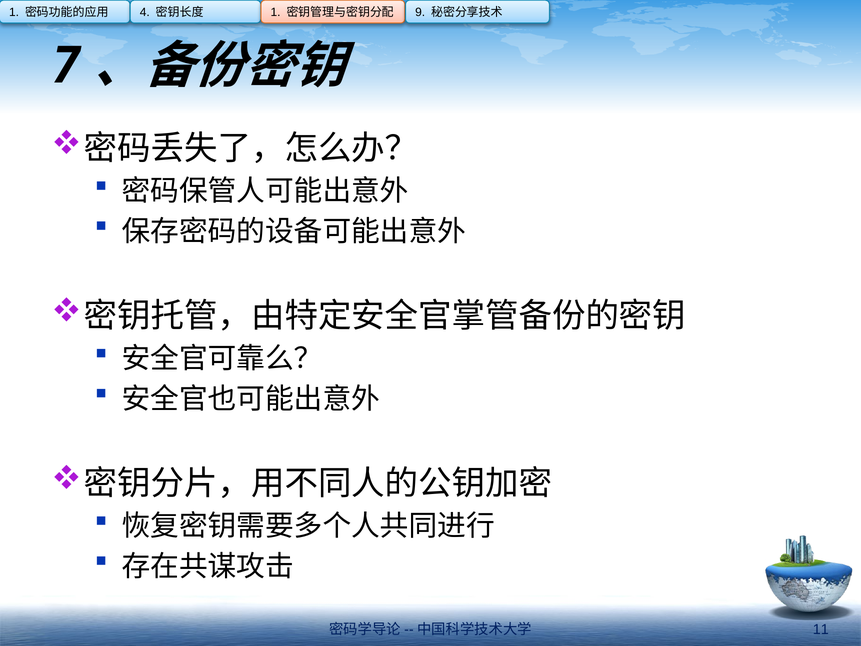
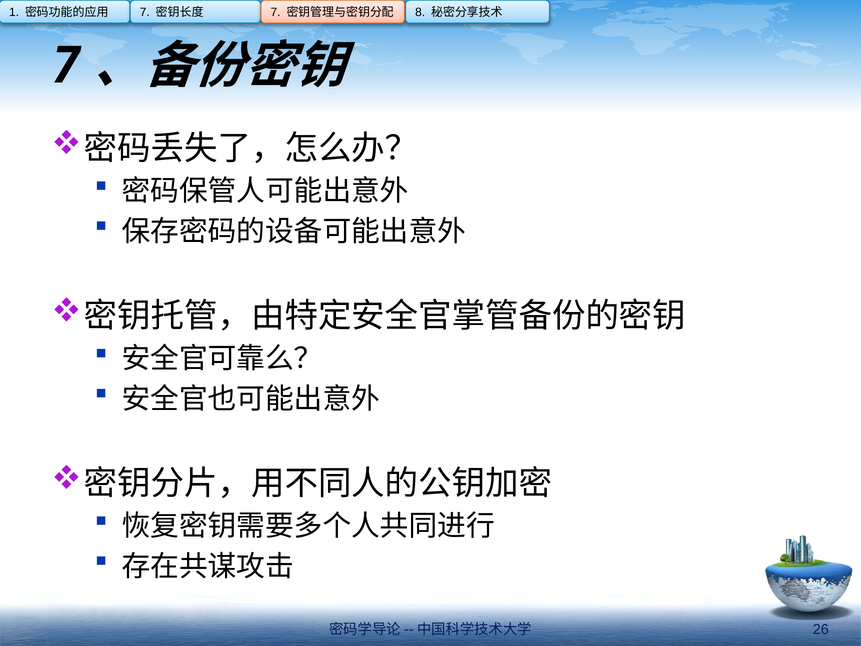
4 at (145, 12): 4 -> 7
1 at (276, 12): 1 -> 7
9: 9 -> 8
11: 11 -> 26
